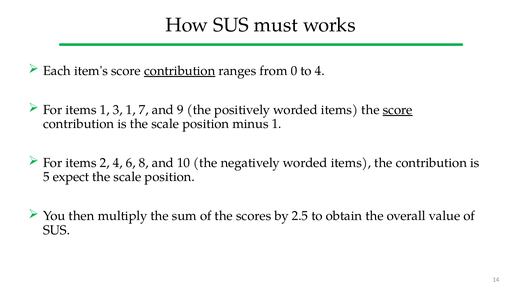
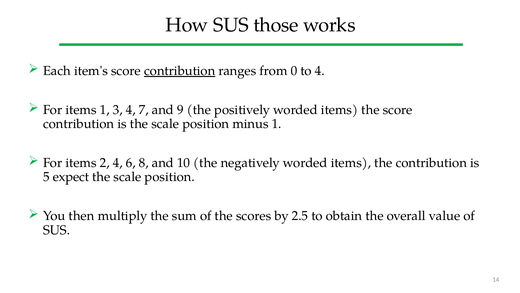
must: must -> those
3 1: 1 -> 4
score at (398, 110) underline: present -> none
